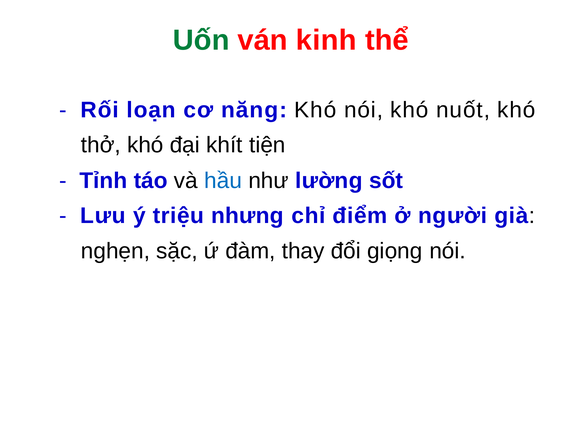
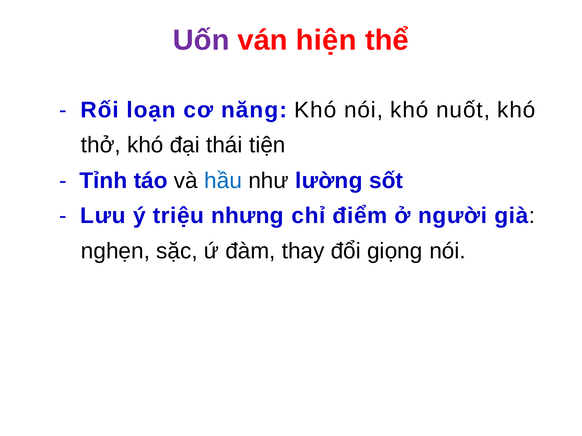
Uốn colour: green -> purple
kinh: kinh -> hiện
khít: khít -> thái
